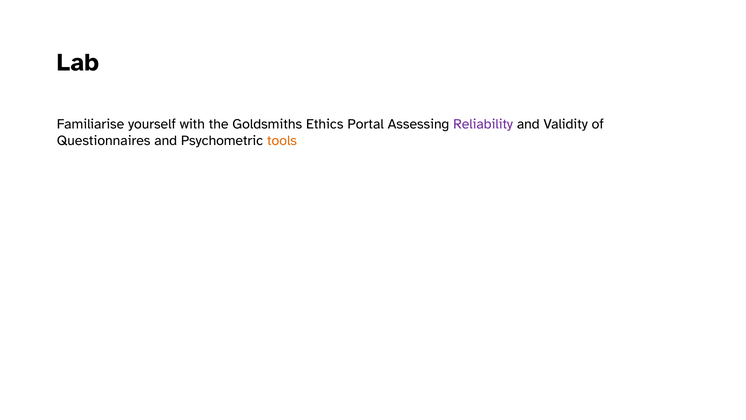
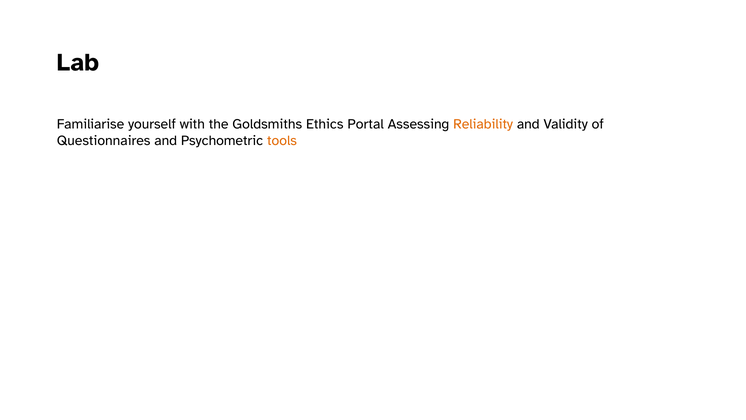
Reliability colour: purple -> orange
